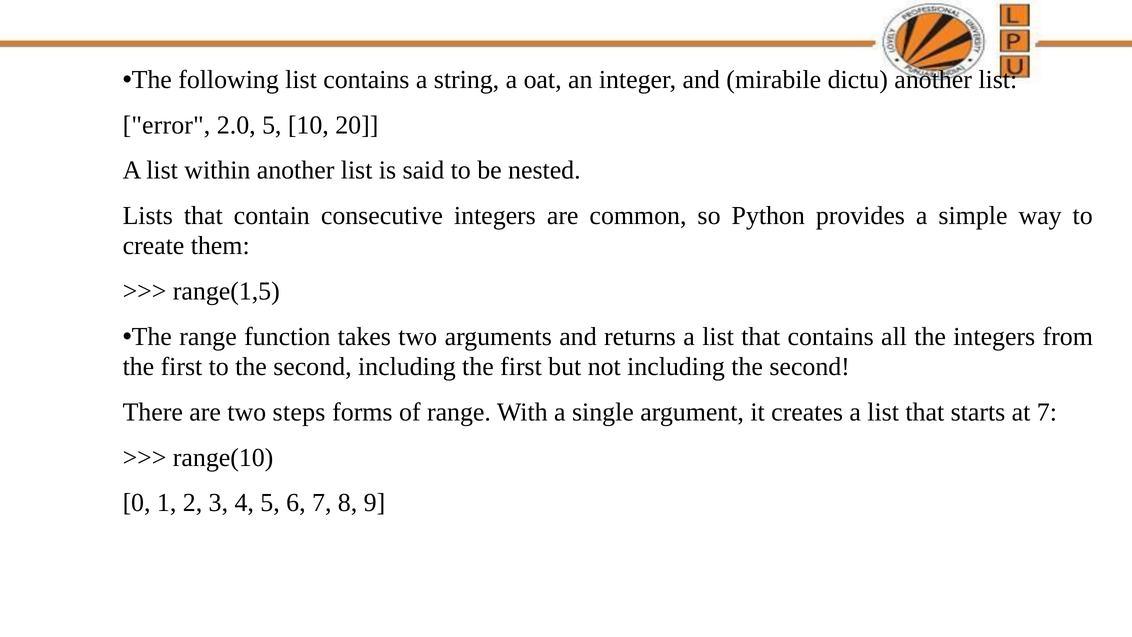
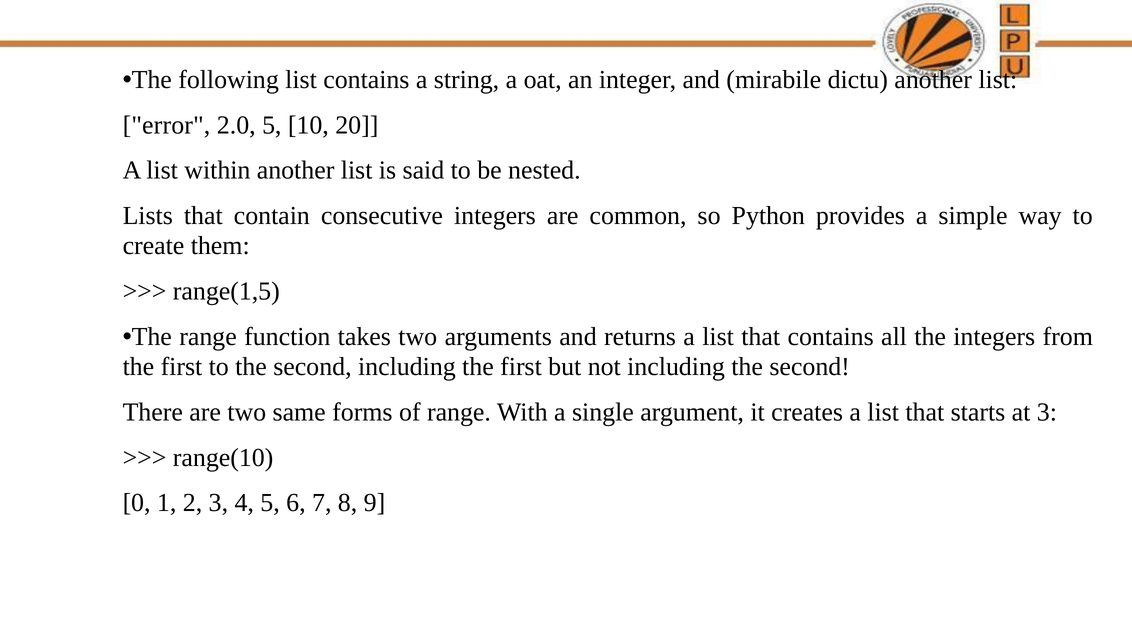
steps: steps -> same
at 7: 7 -> 3
